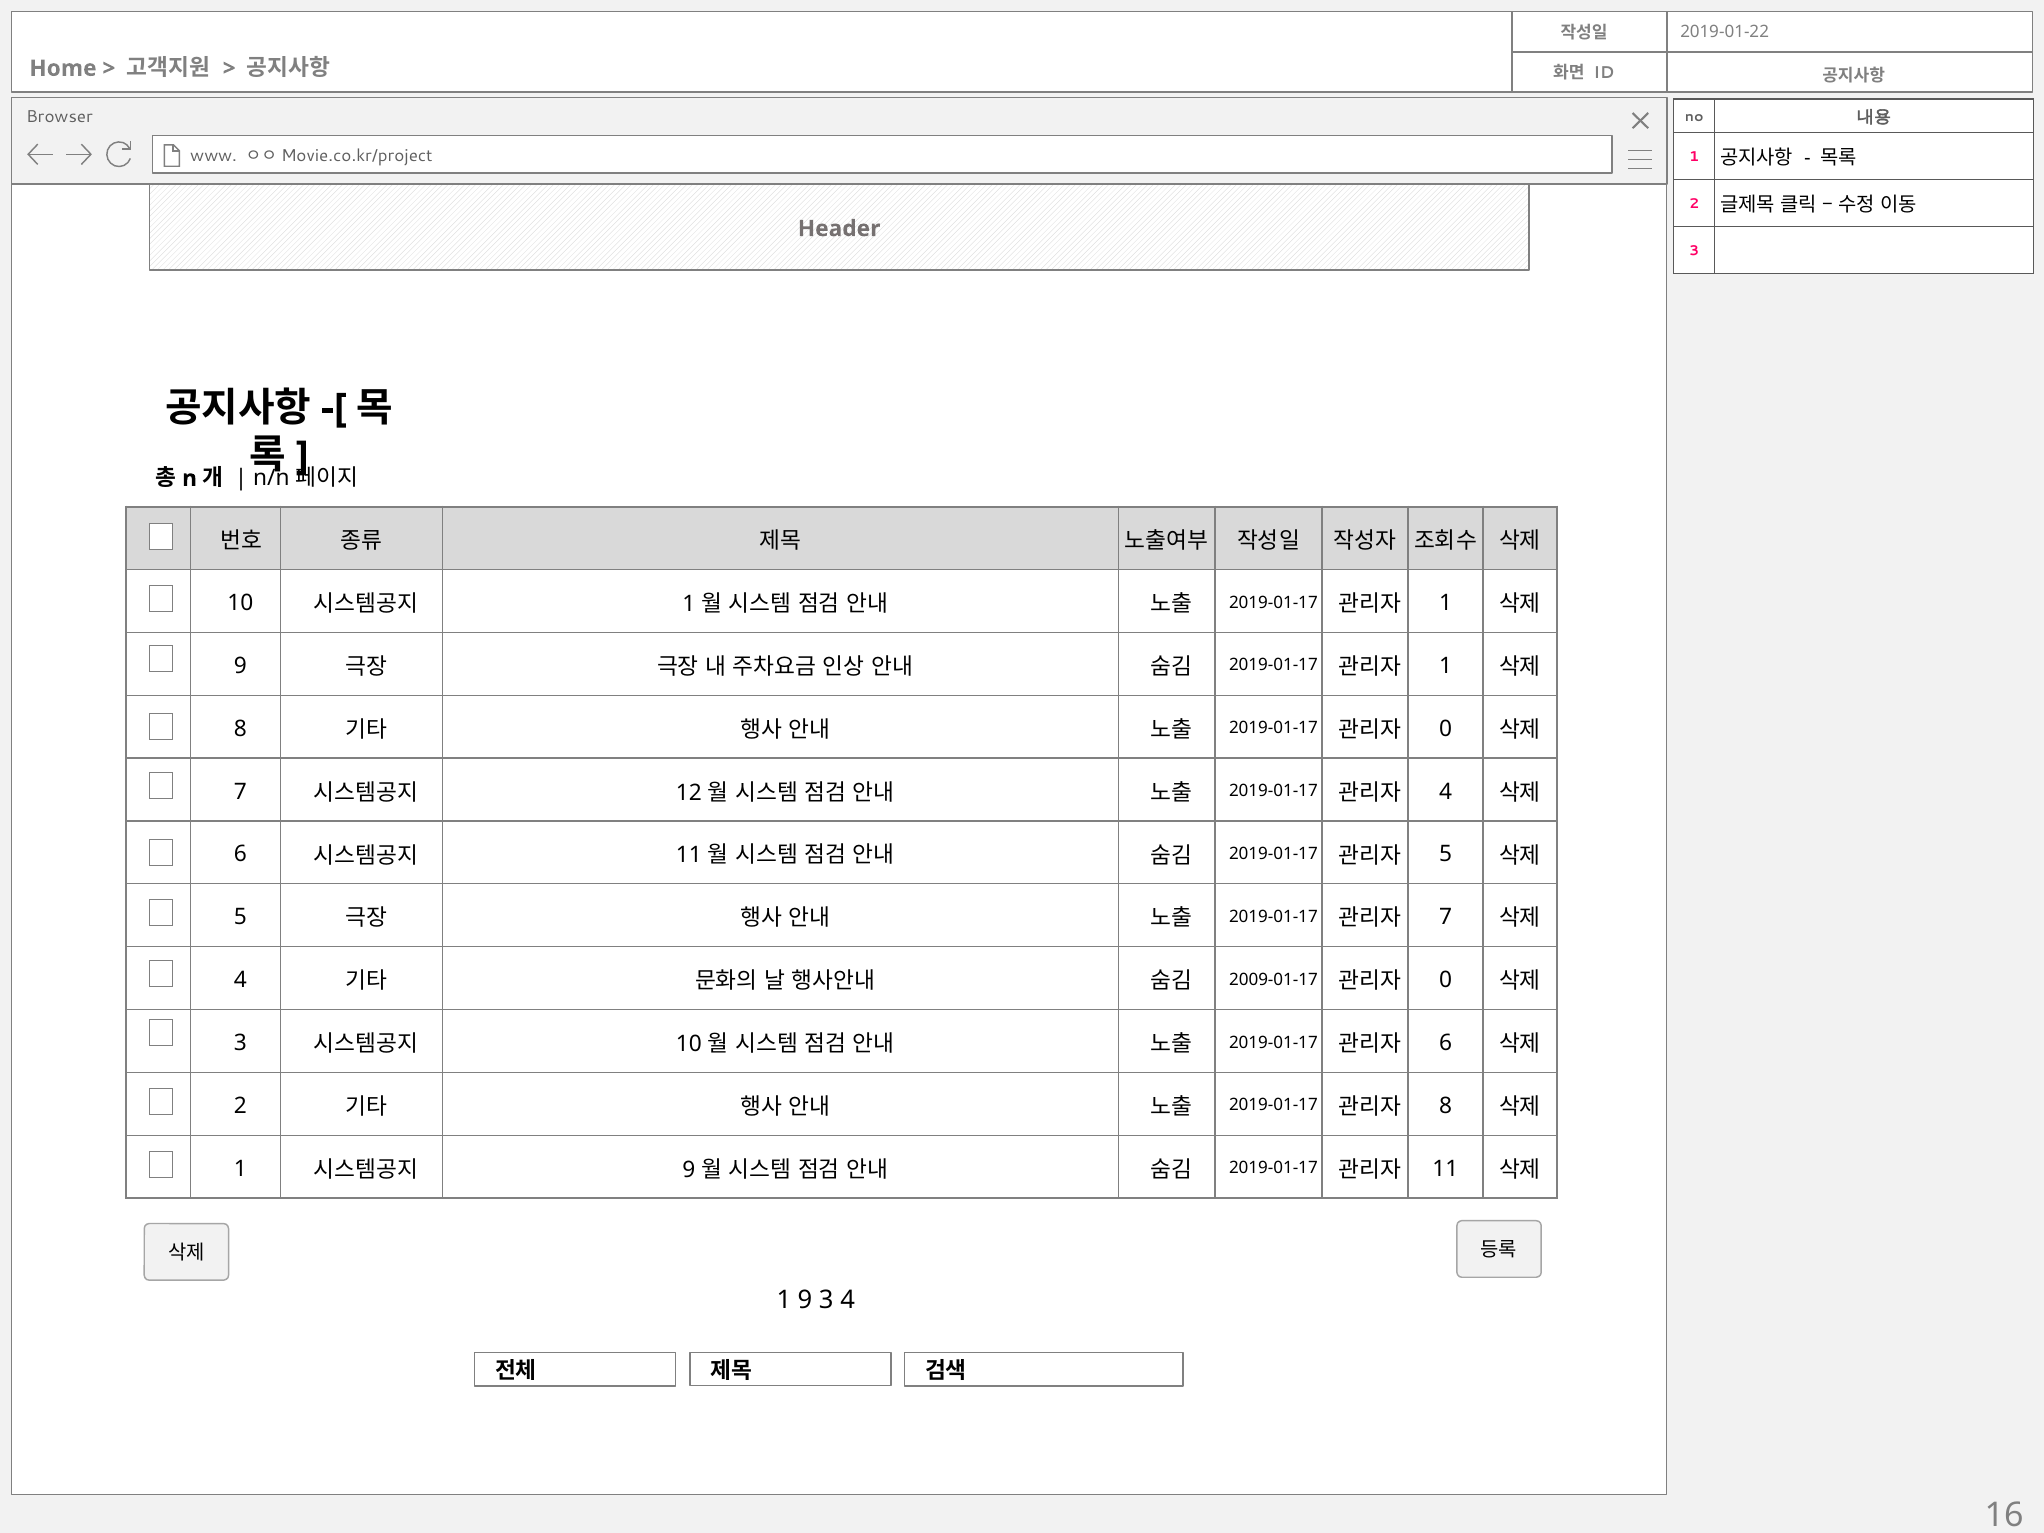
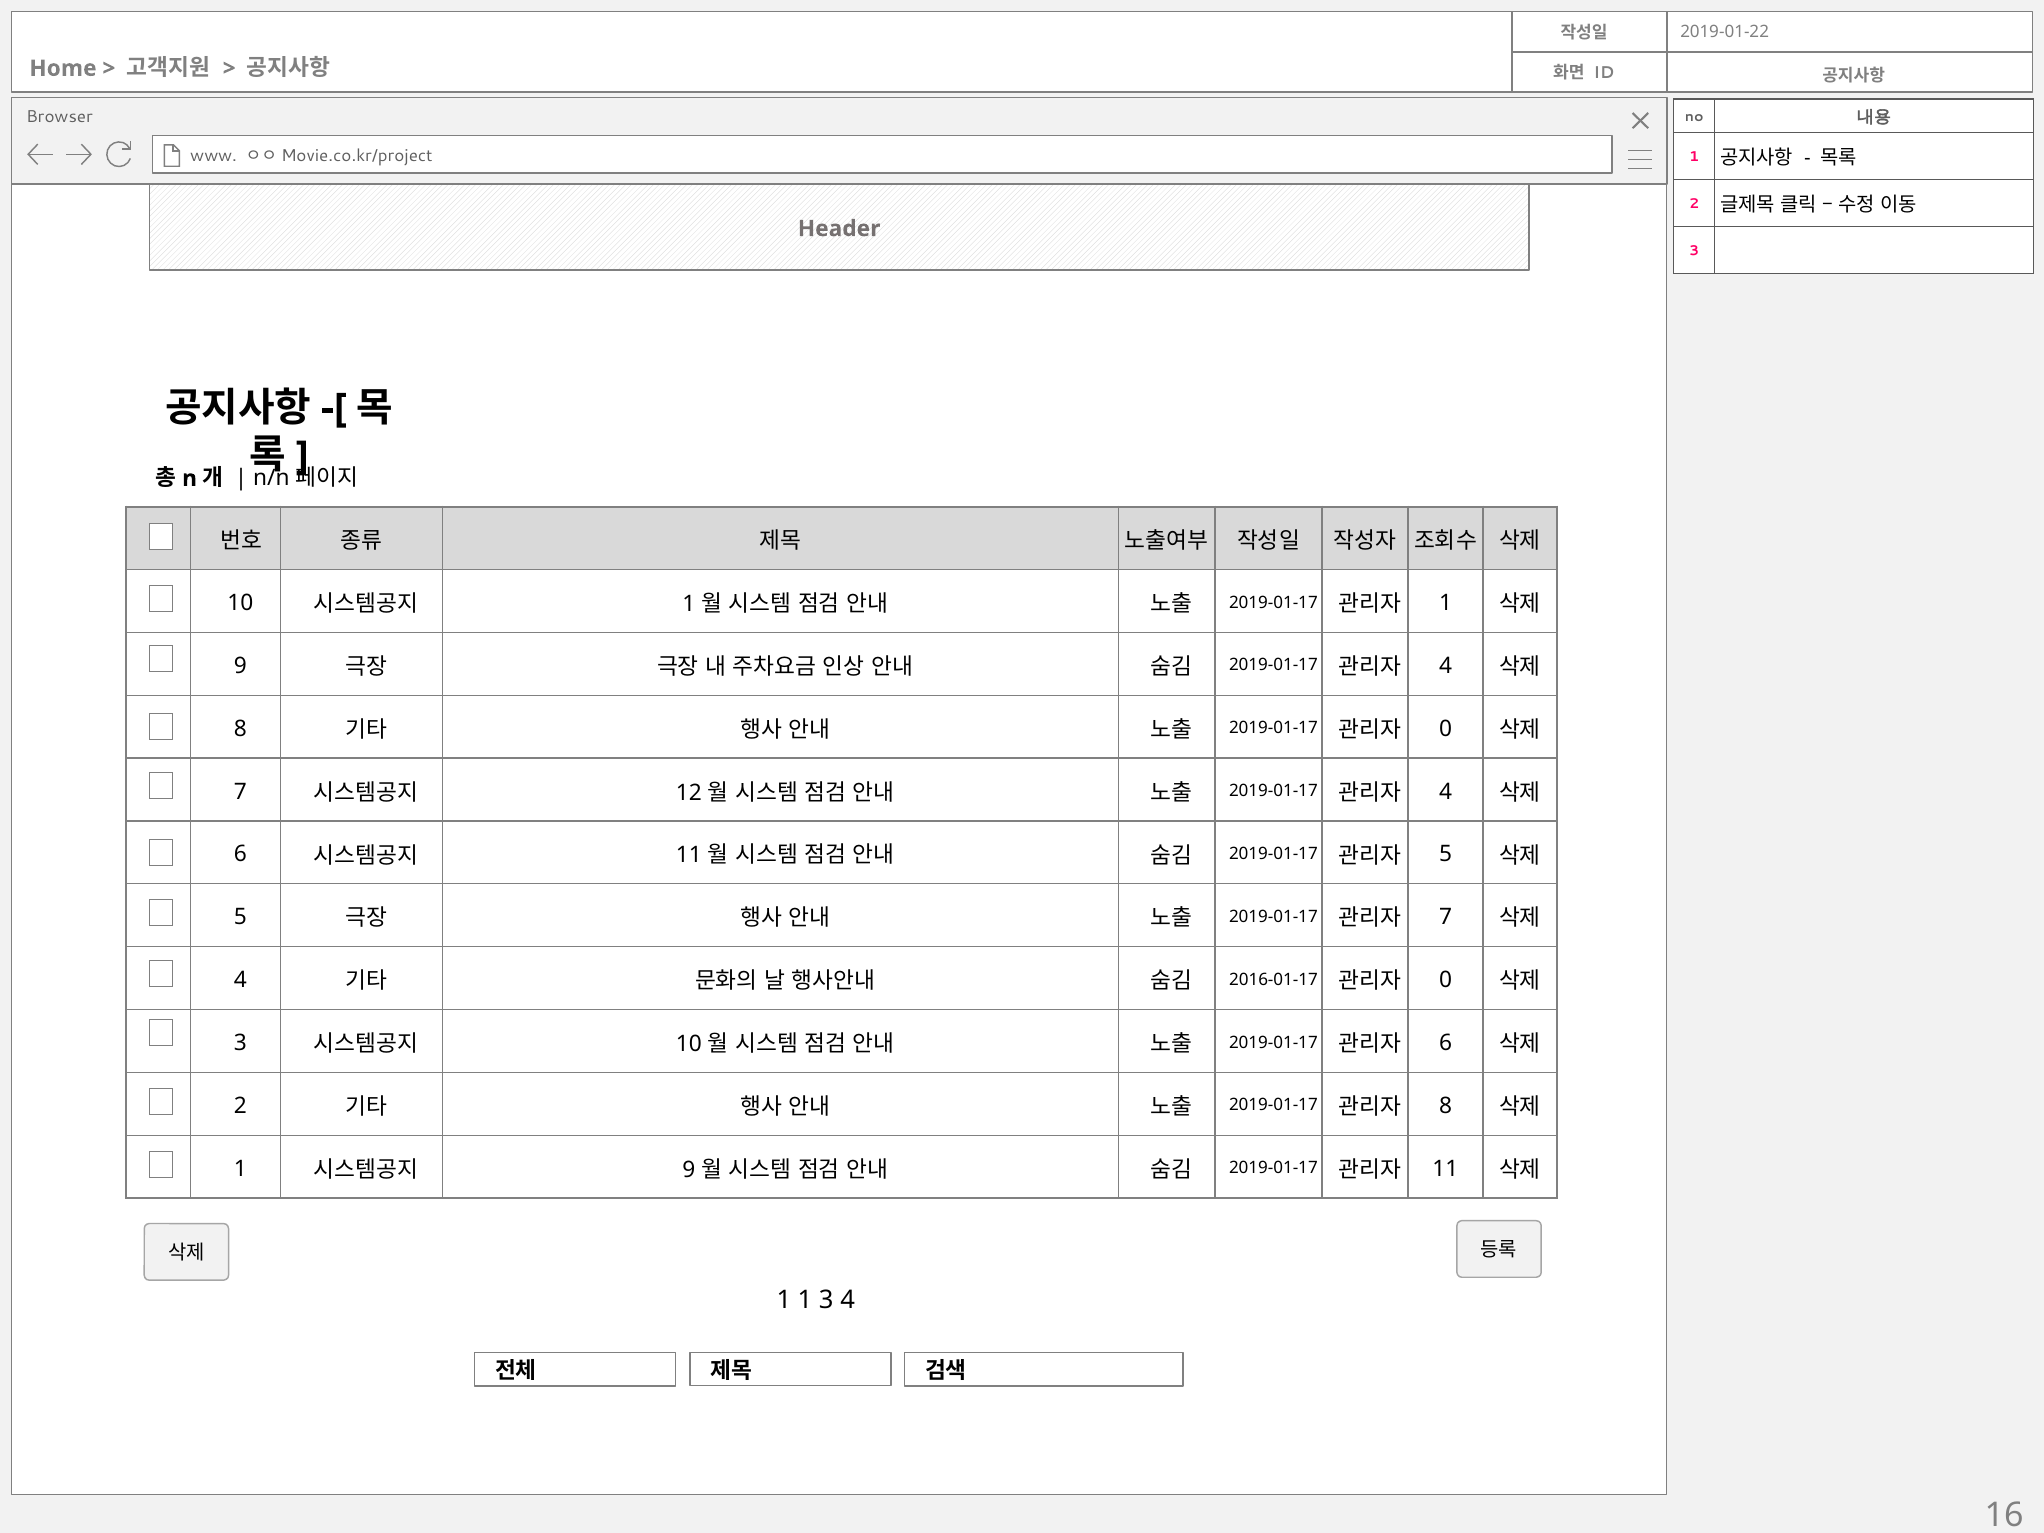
1 at (1445, 666): 1 -> 4
2009-01-17: 2009-01-17 -> 2016-01-17
1 9: 9 -> 1
